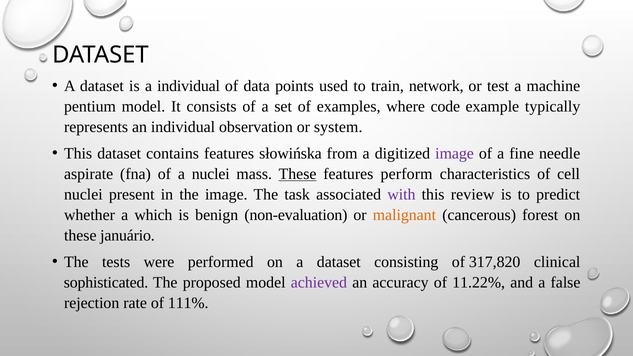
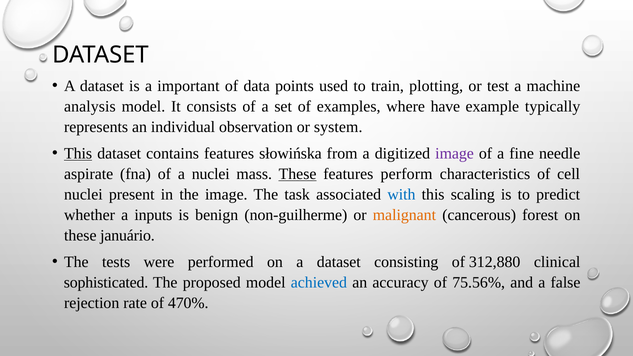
a individual: individual -> important
network: network -> plotting
pentium: pentium -> analysis
code: code -> have
This at (78, 153) underline: none -> present
with colour: purple -> blue
review: review -> scaling
which: which -> inputs
non-evaluation: non-evaluation -> non-guilherme
317,820: 317,820 -> 312,880
achieved colour: purple -> blue
11.22%: 11.22% -> 75.56%
111%: 111% -> 470%
